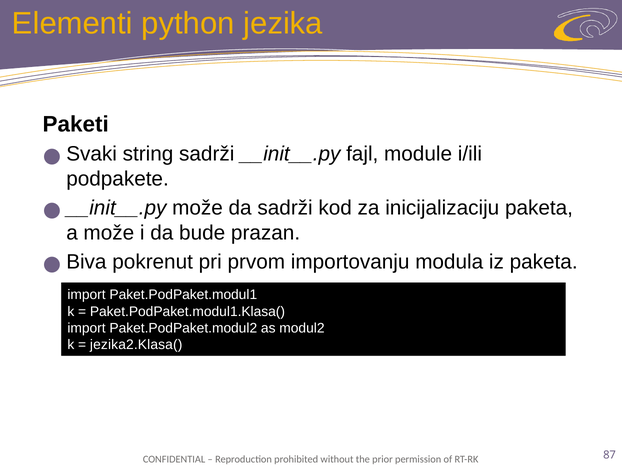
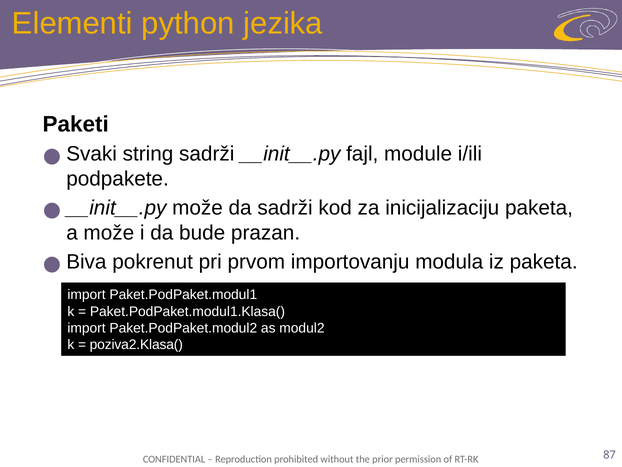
jezika2.Klasa(: jezika2.Klasa( -> poziva2.Klasa(
